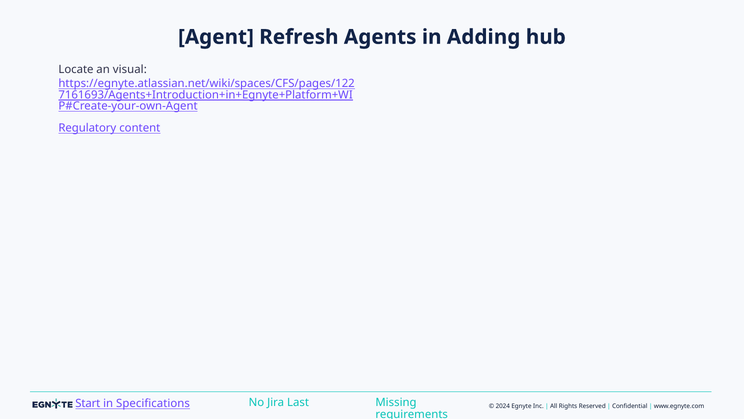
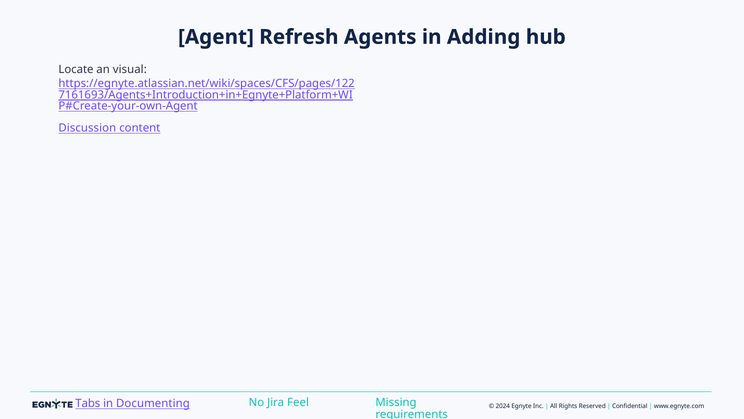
Regulatory: Regulatory -> Discussion
Start: Start -> Tabs
Specifications: Specifications -> Documenting
Last: Last -> Feel
